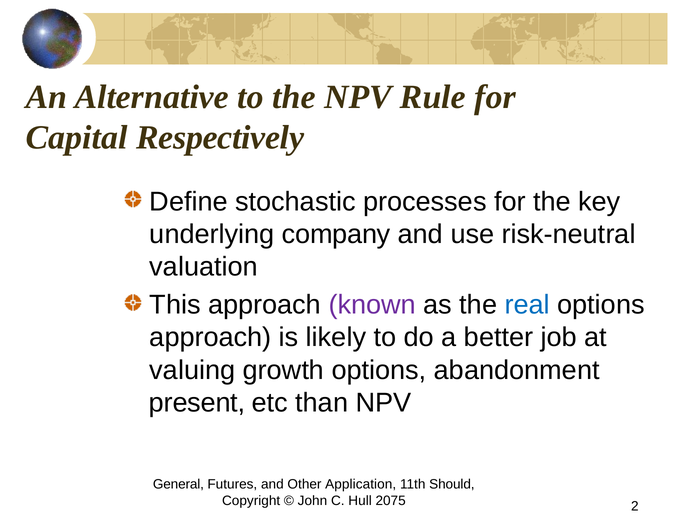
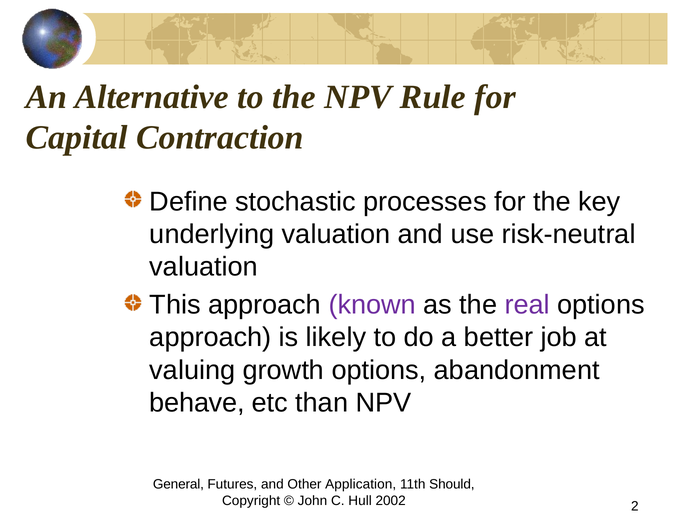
Respectively: Respectively -> Contraction
underlying company: company -> valuation
real colour: blue -> purple
present: present -> behave
2075: 2075 -> 2002
